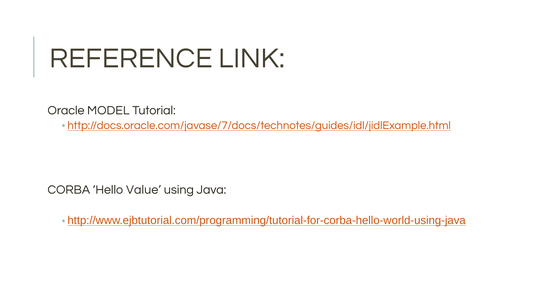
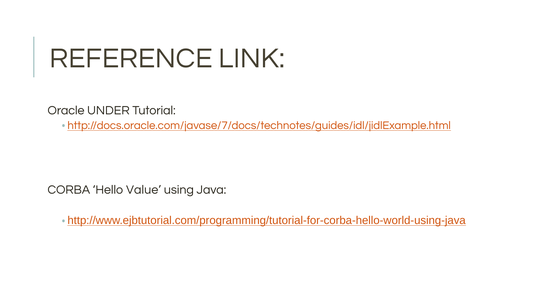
MODEL: MODEL -> UNDER
